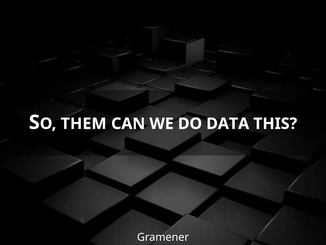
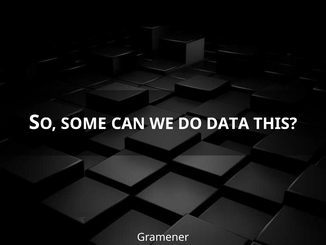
THEM: THEM -> SOME
